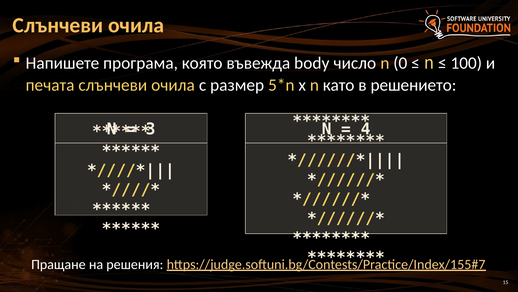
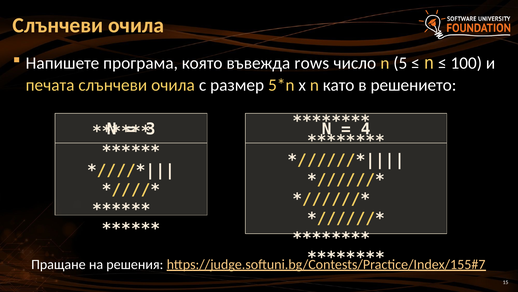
body: body -> rows
0: 0 -> 5
